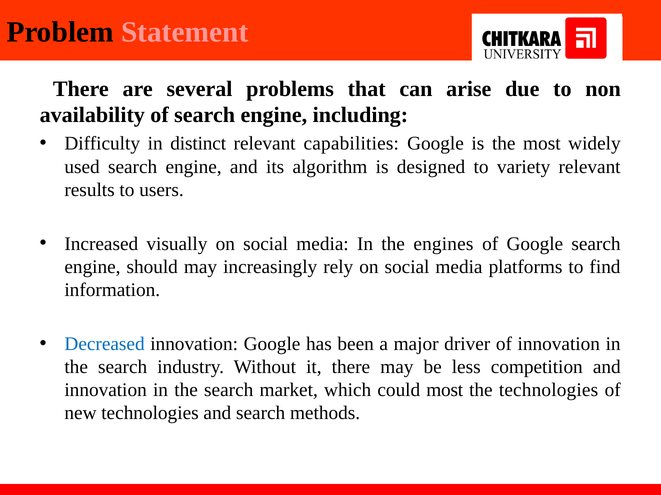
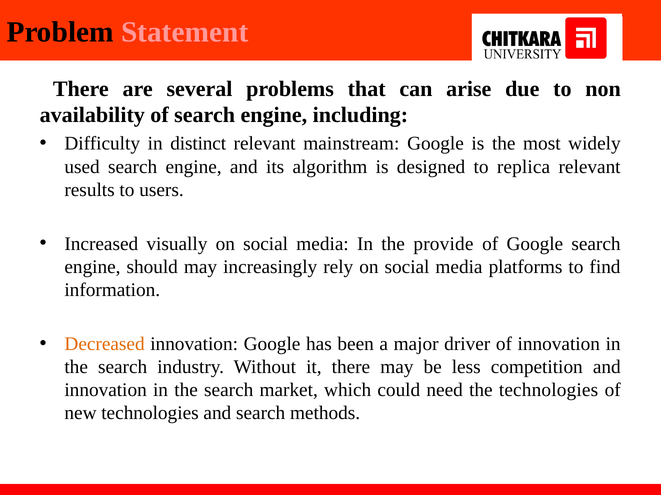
capabilities: capabilities -> mainstream
variety: variety -> replica
engines: engines -> provide
Decreased colour: blue -> orange
could most: most -> need
